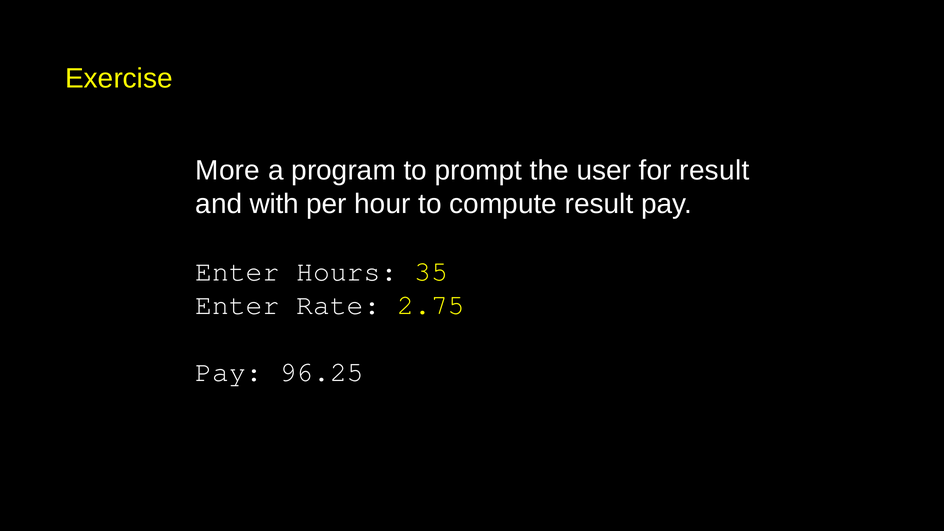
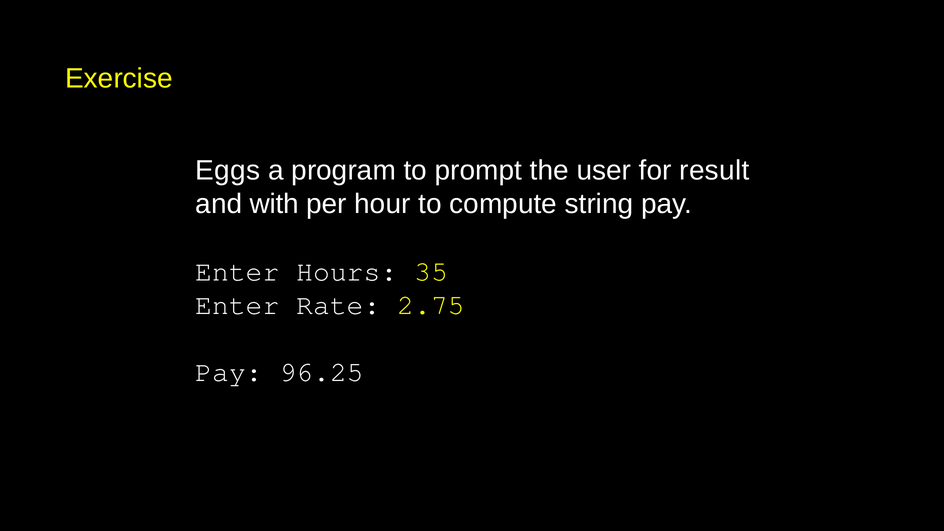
More: More -> Eggs
compute result: result -> string
